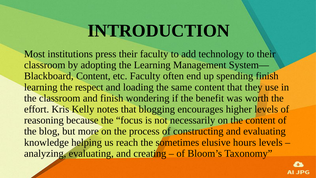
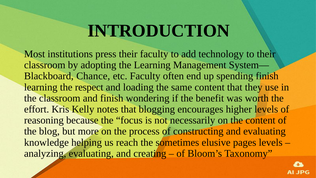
Content at (93, 76): Content -> Chance
hours: hours -> pages
